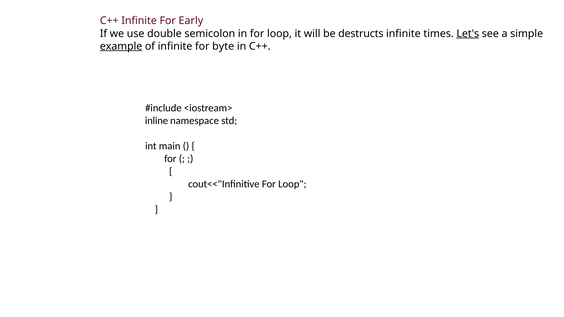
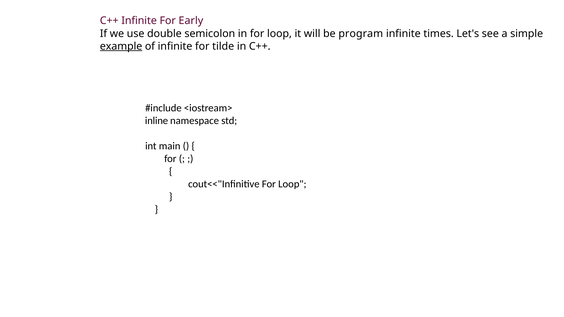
destructs: destructs -> program
Let's underline: present -> none
byte: byte -> tilde
